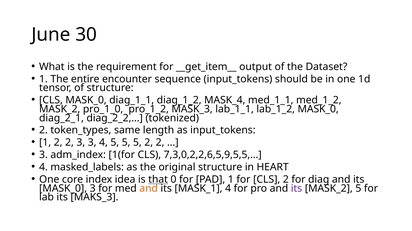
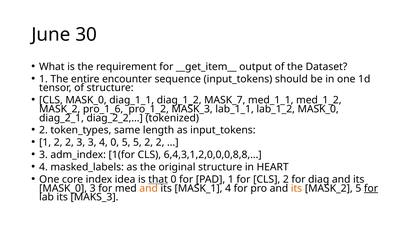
MASK_4: MASK_4 -> MASK_7
pro_1_0: pro_1_0 -> pro_1_6
4 5: 5 -> 0
7,3,0,2,2,6,5,9,5,5,…: 7,3,0,2,2,6,5,9,5,5,… -> 6,4,3,1,2,0,0,0,8,8,…
its at (297, 189) colour: purple -> orange
for at (371, 189) underline: none -> present
